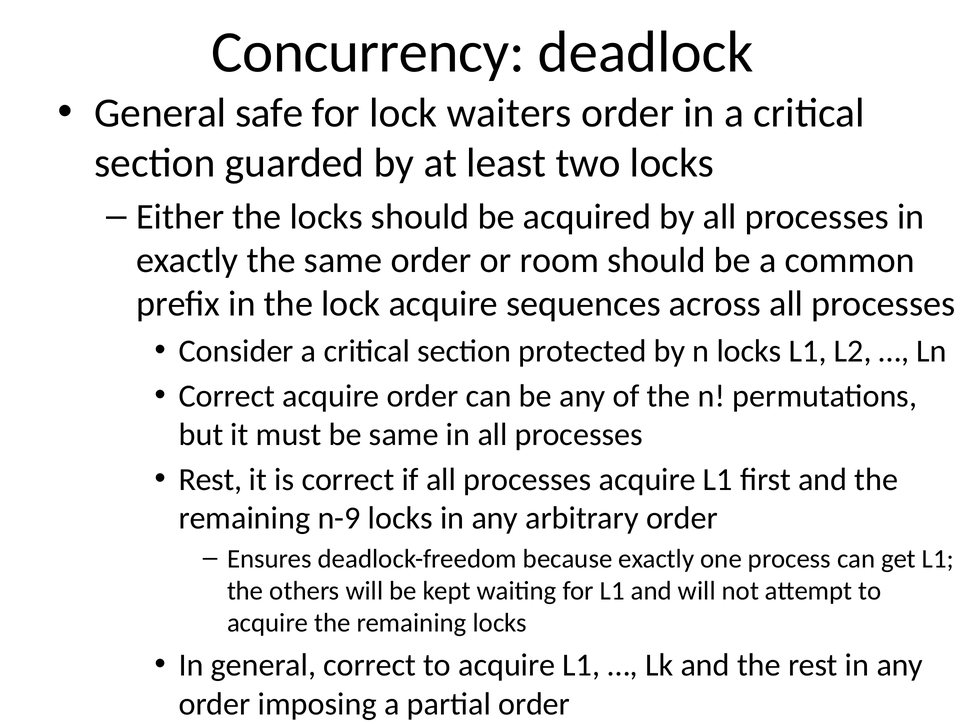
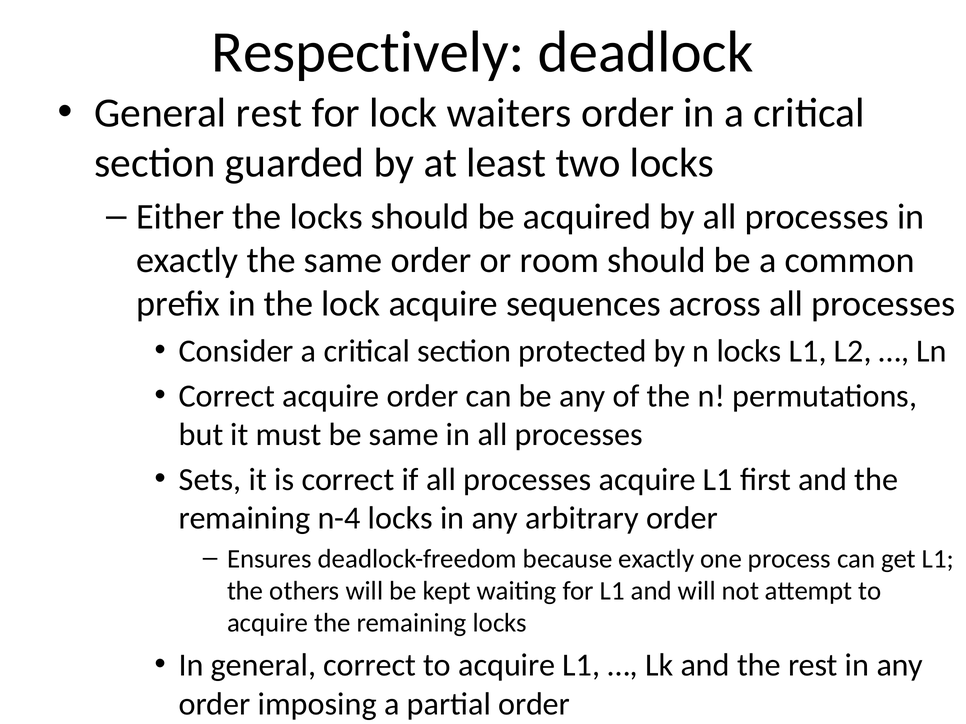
Concurrency: Concurrency -> Respectively
General safe: safe -> rest
Rest at (210, 480): Rest -> Sets
n-9: n-9 -> n-4
